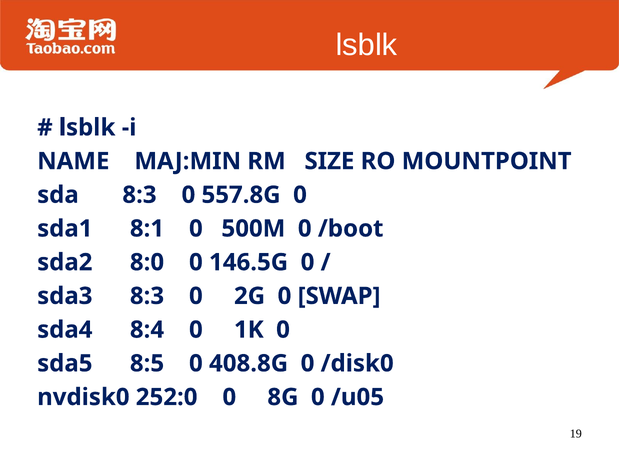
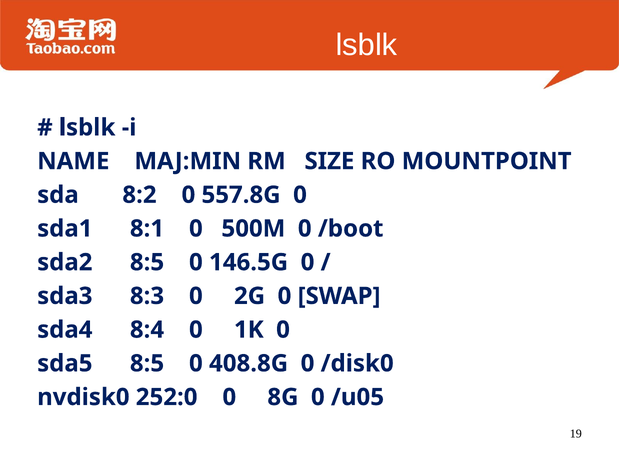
sda 8:3: 8:3 -> 8:2
sda2 8:0: 8:0 -> 8:5
